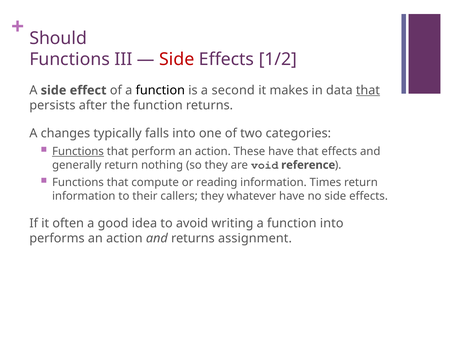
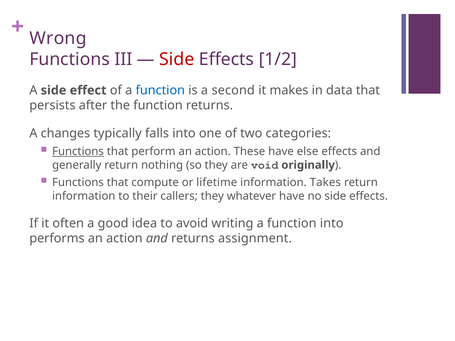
Should: Should -> Wrong
function at (160, 90) colour: black -> blue
that at (368, 90) underline: present -> none
have that: that -> else
reference: reference -> originally
reading: reading -> lifetime
Times: Times -> Takes
